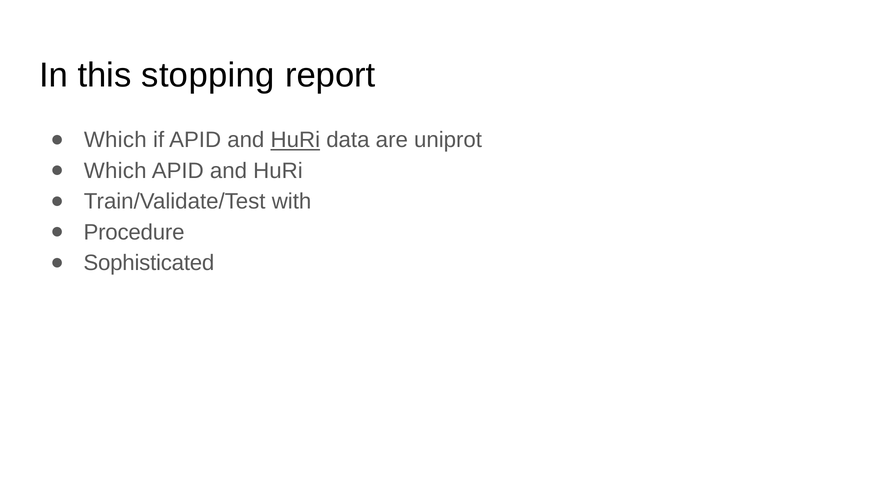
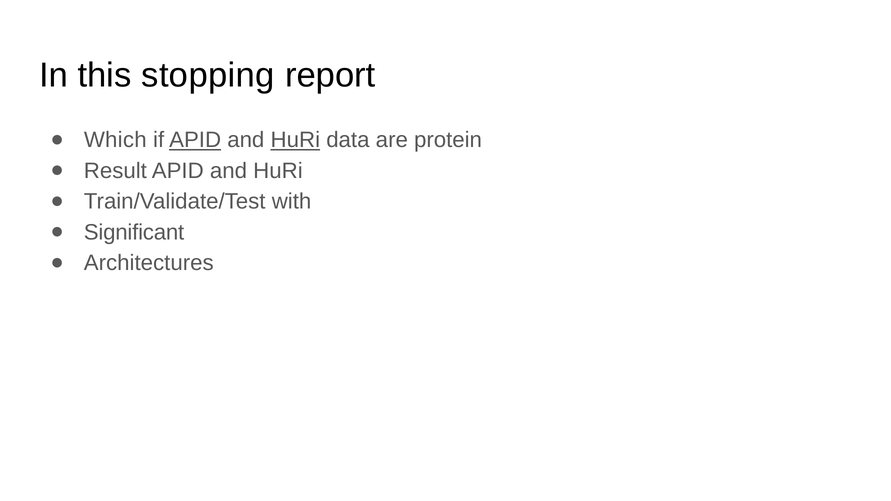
APID at (195, 140) underline: none -> present
uniprot: uniprot -> protein
Which at (115, 171): Which -> Result
Procedure: Procedure -> Significant
Sophisticated: Sophisticated -> Architectures
